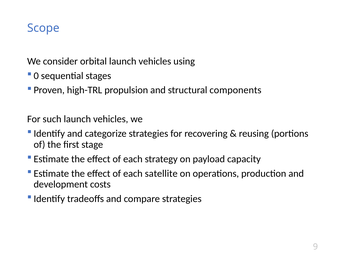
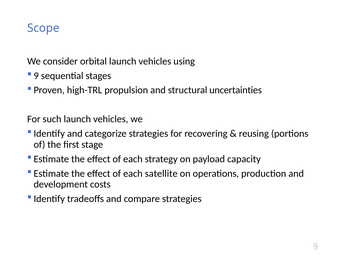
0 at (36, 76): 0 -> 9
components: components -> uncertainties
